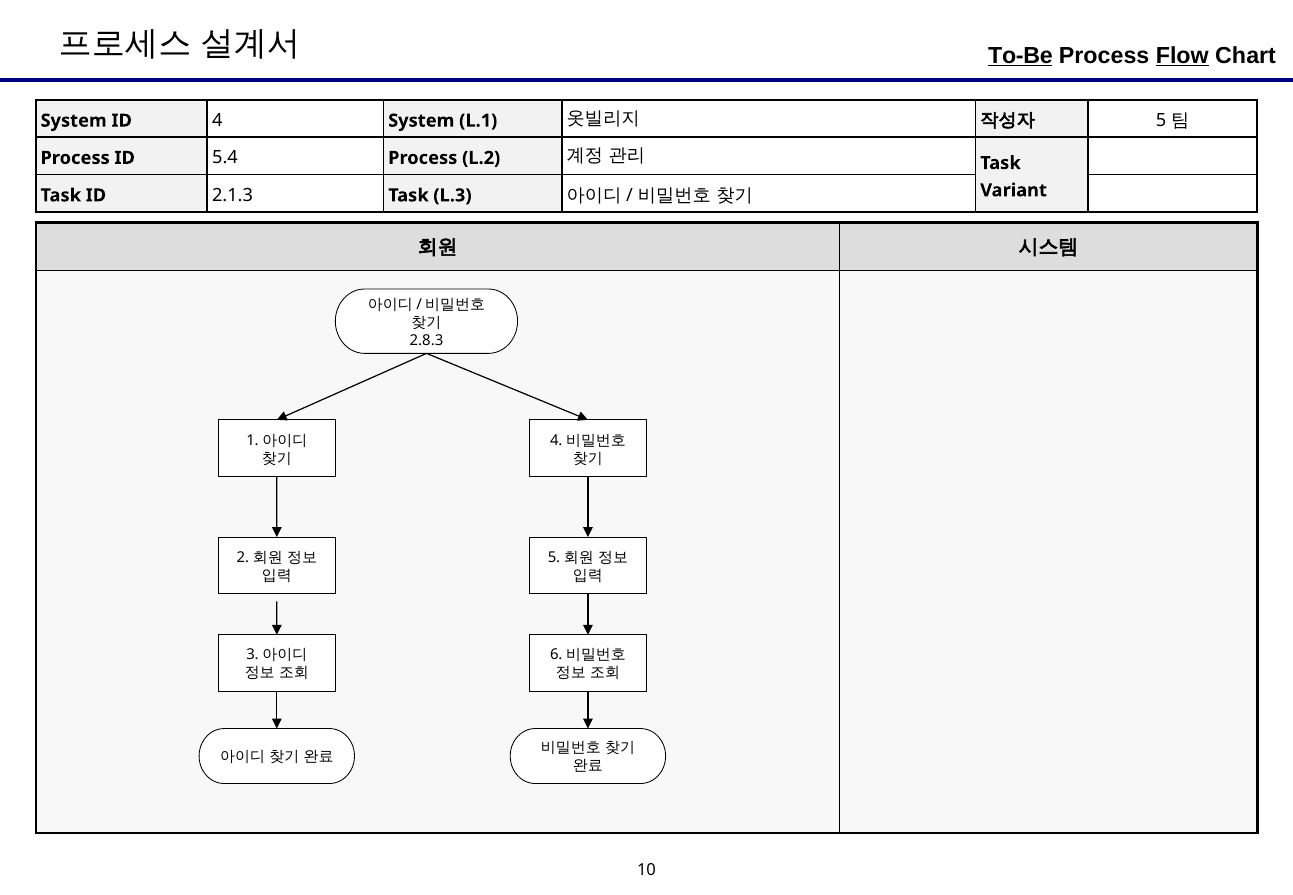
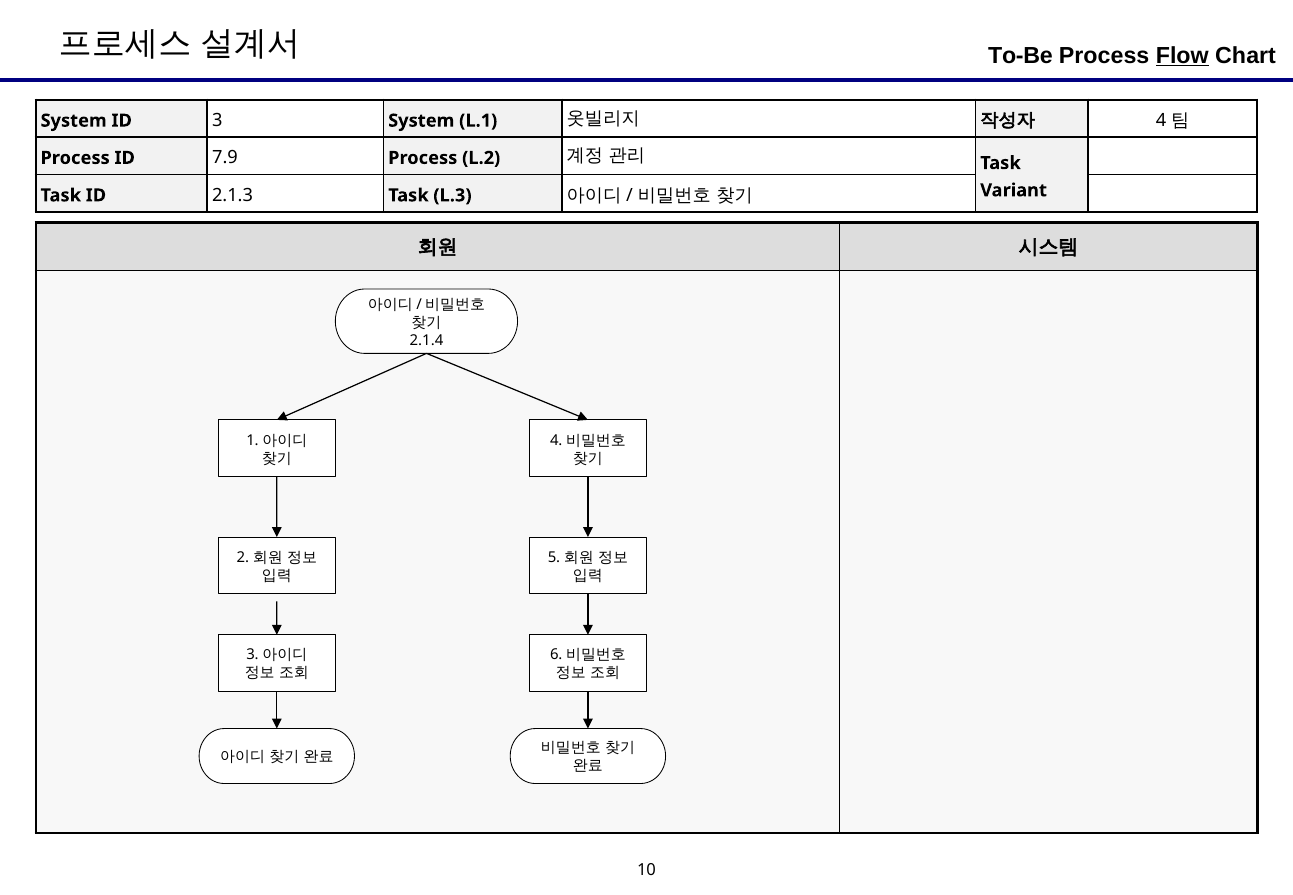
To-Be underline: present -> none
4: 4 -> 3
5: 5 -> 4
5.4: 5.4 -> 7.9
2.8.3: 2.8.3 -> 2.1.4
